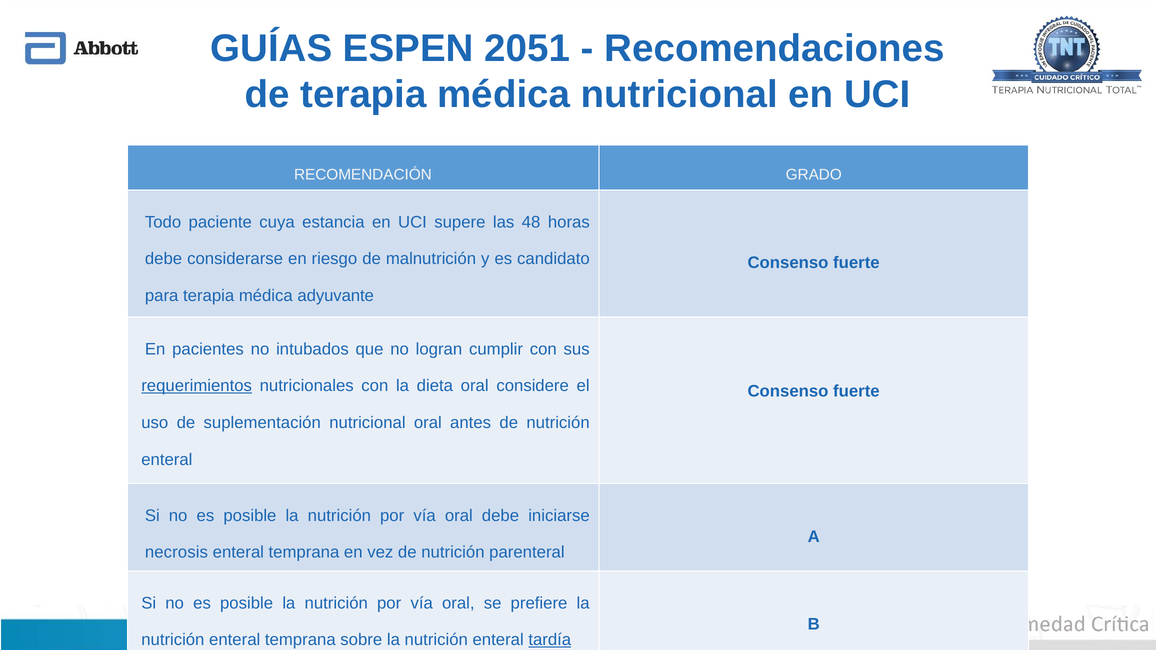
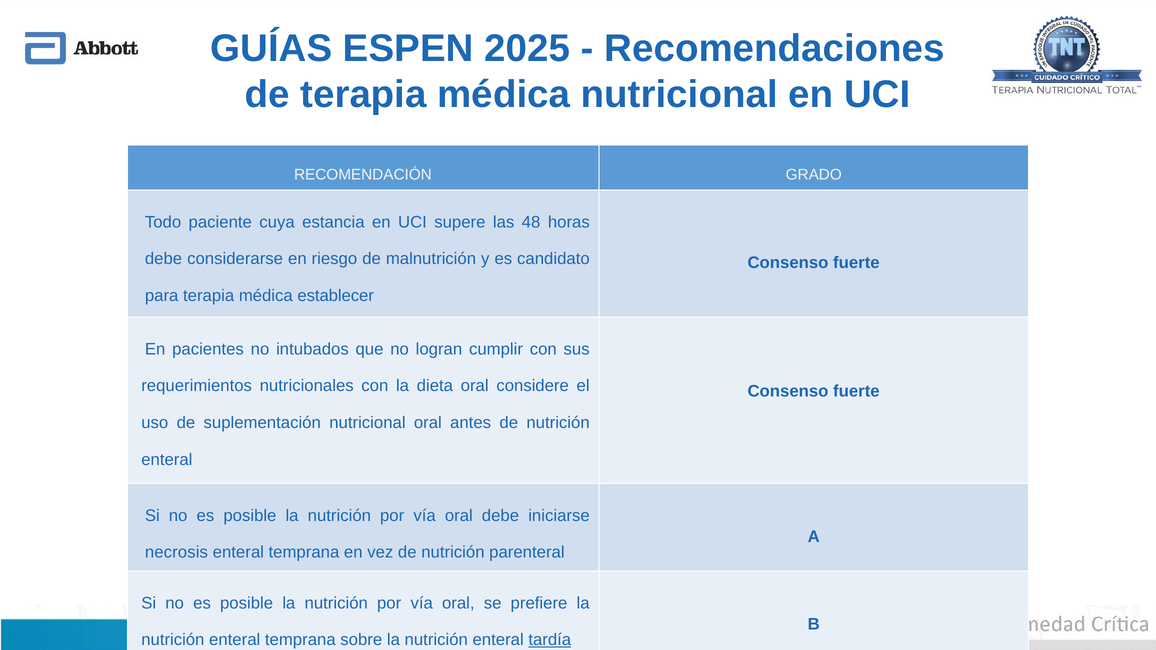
2051: 2051 -> 2025
adyuvante: adyuvante -> establecer
requerimientos underline: present -> none
